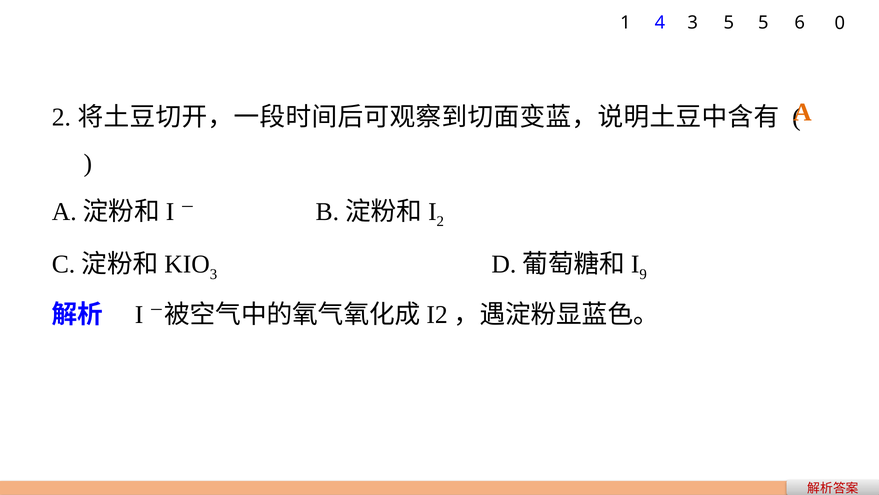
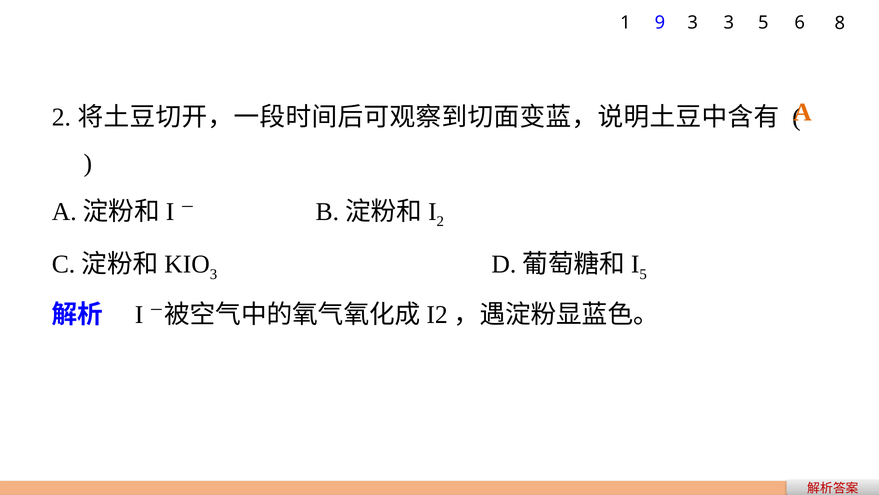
4: 4 -> 9
3 5: 5 -> 3
0: 0 -> 8
9 at (643, 274): 9 -> 5
